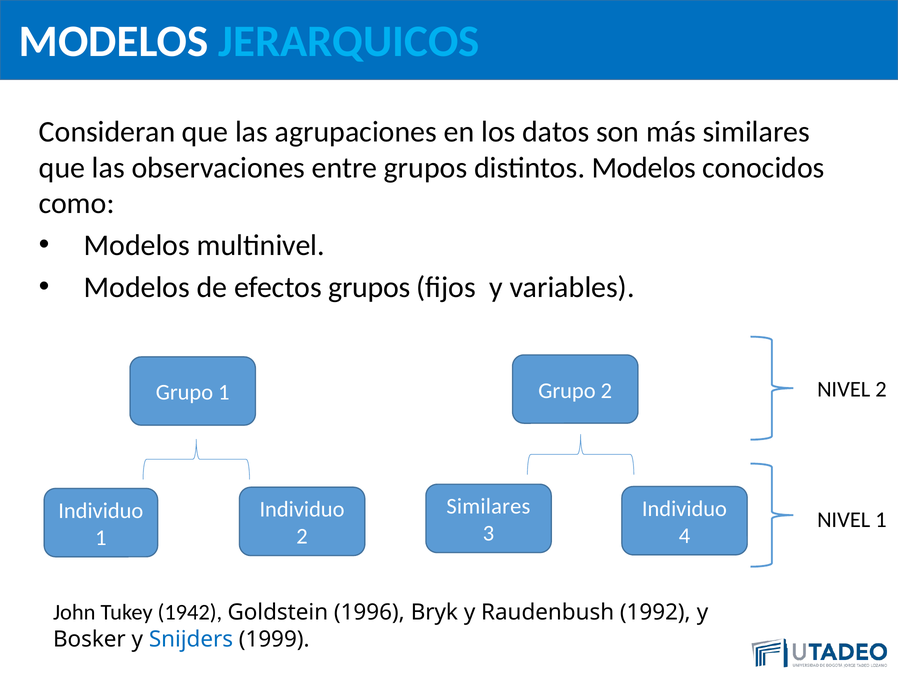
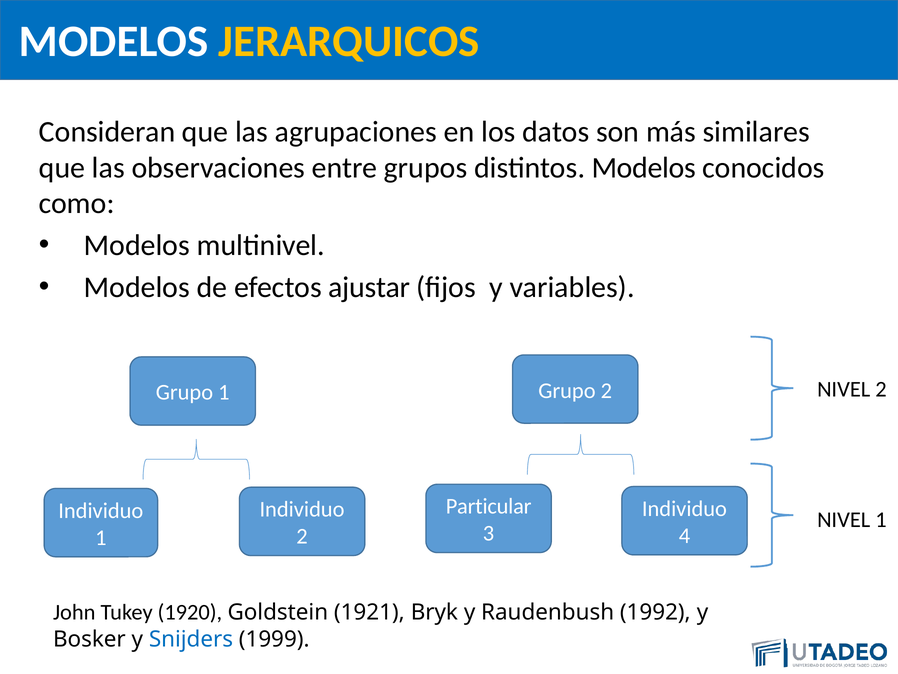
JERARQUICOS colour: light blue -> yellow
efectos grupos: grupos -> ajustar
Similares at (488, 506): Similares -> Particular
1942: 1942 -> 1920
1996: 1996 -> 1921
